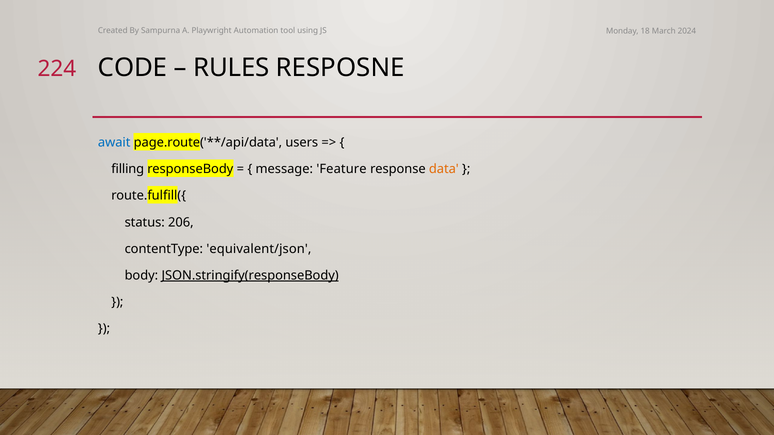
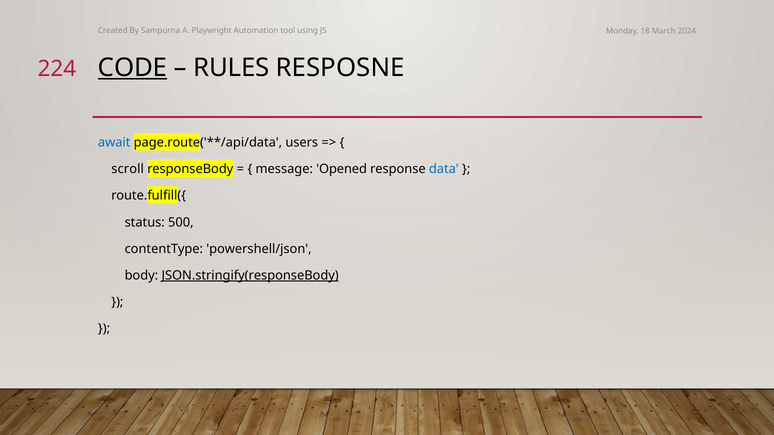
CODE underline: none -> present
filling: filling -> scroll
Feature: Feature -> Opened
data colour: orange -> blue
206: 206 -> 500
equivalent/json: equivalent/json -> powershell/json
